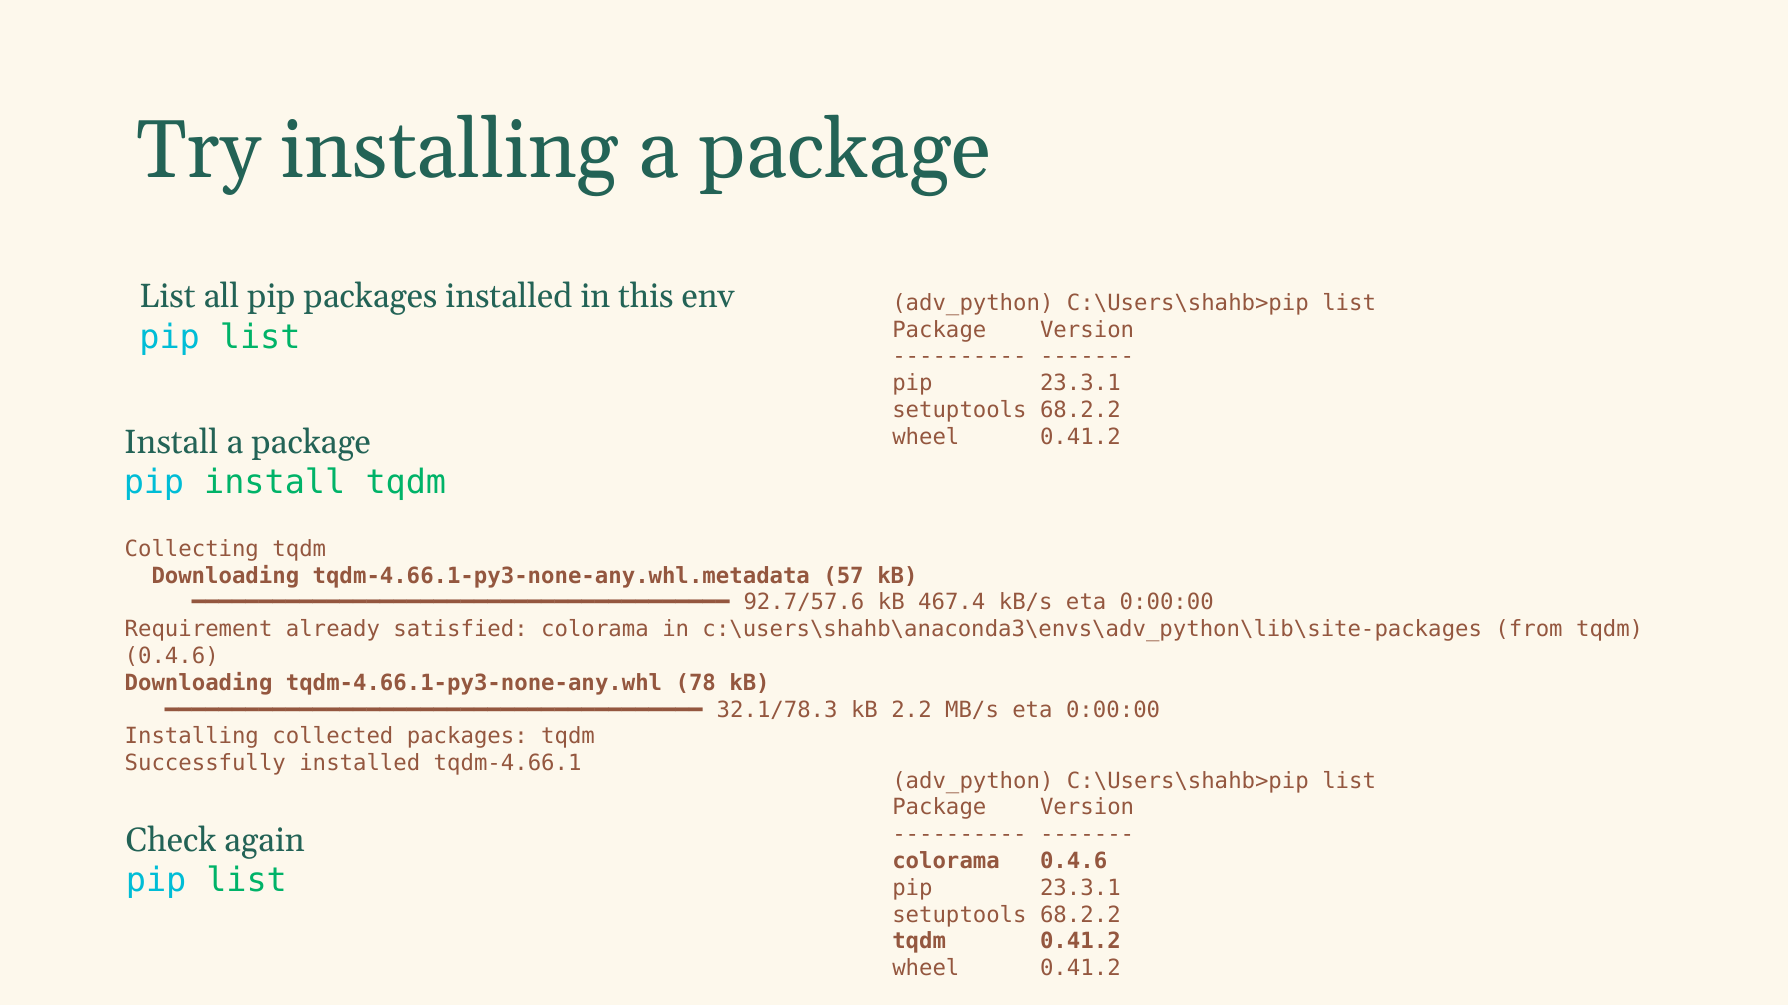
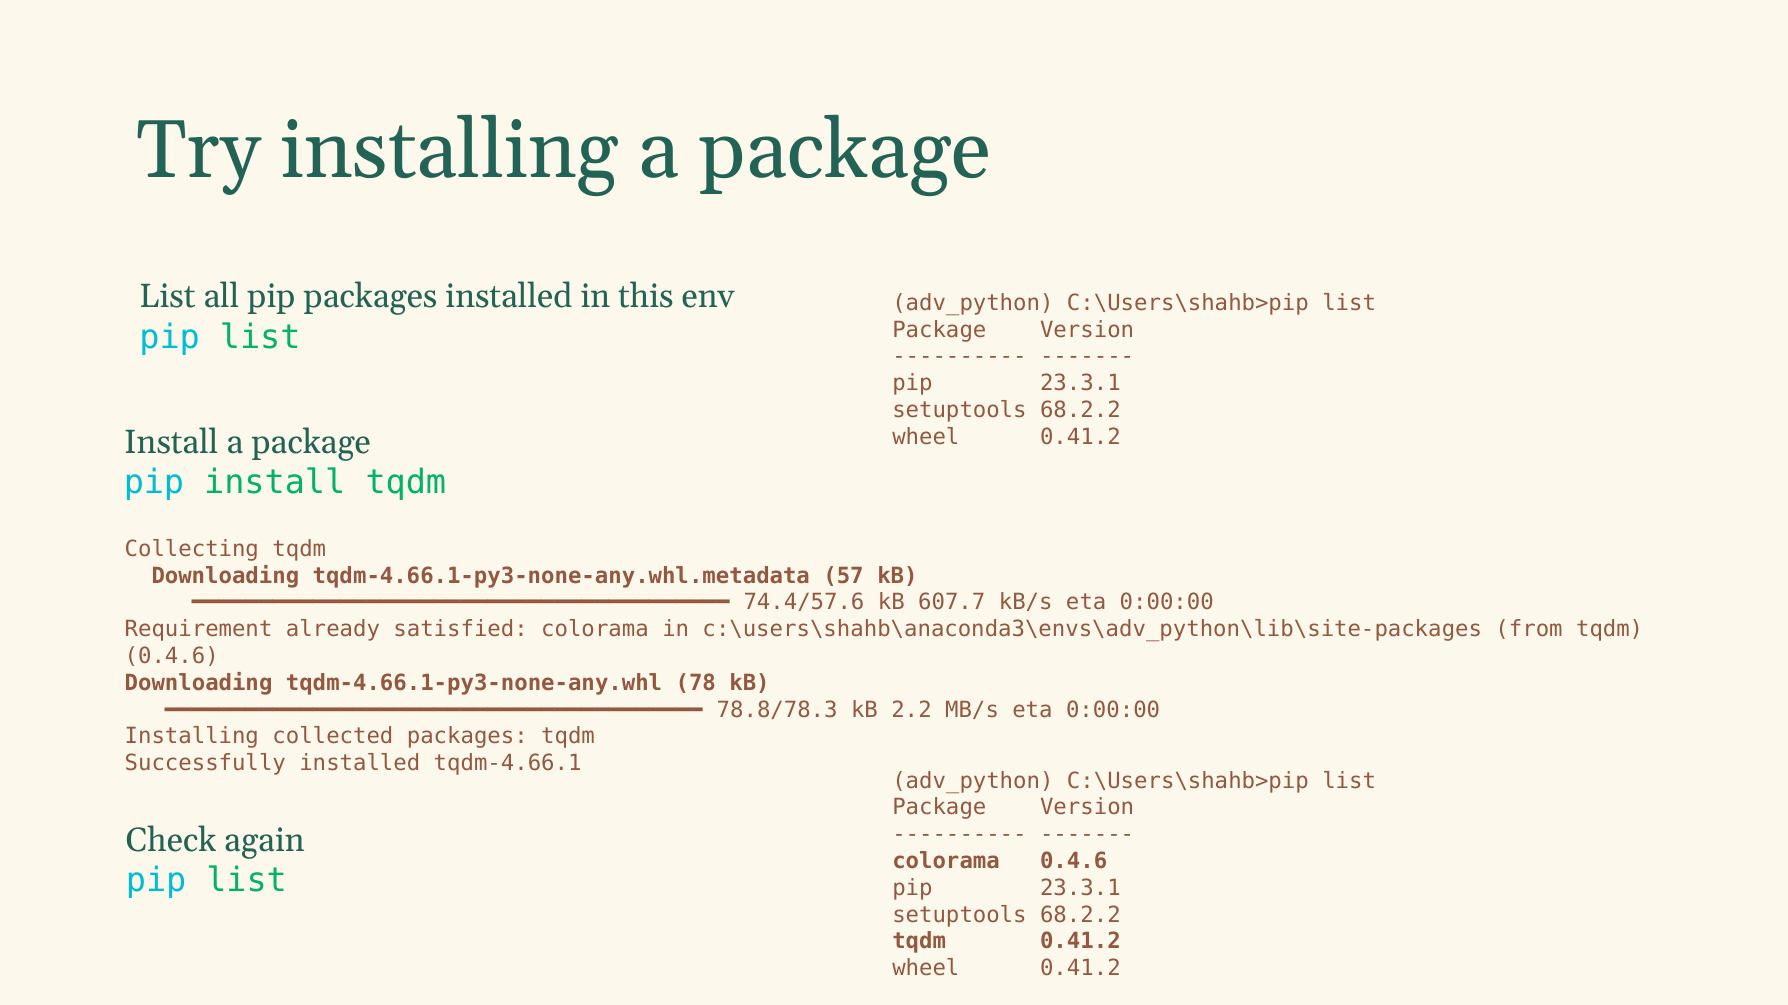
92.7/57.6: 92.7/57.6 -> 74.4/57.6
467.4: 467.4 -> 607.7
32.1/78.3: 32.1/78.3 -> 78.8/78.3
